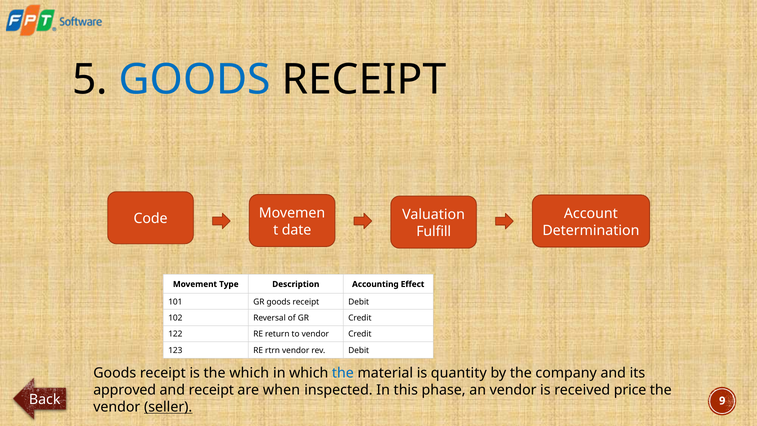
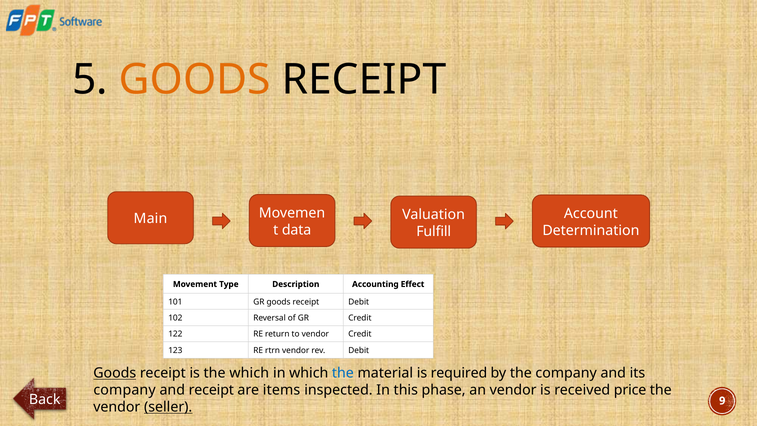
GOODS at (195, 80) colour: blue -> orange
Code: Code -> Main
date: date -> data
Goods at (115, 373) underline: none -> present
quantity: quantity -> required
approved at (125, 390): approved -> company
when: when -> items
